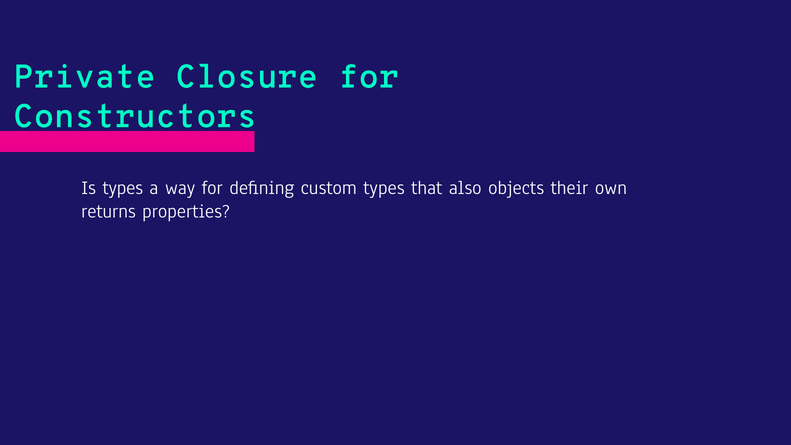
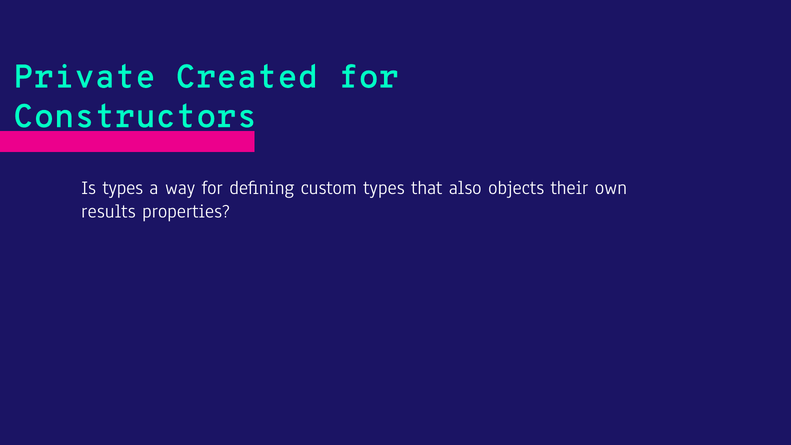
Closure: Closure -> Created
returns: returns -> results
